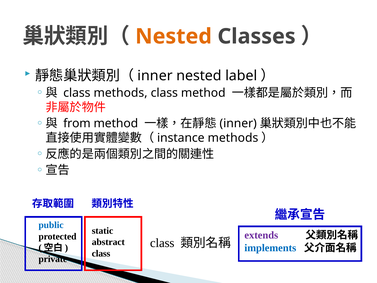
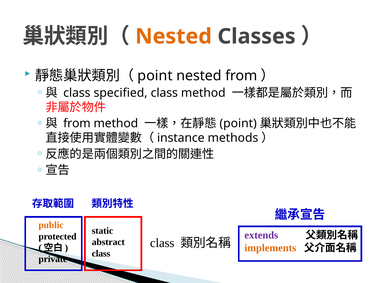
inner at (155, 76): inner -> point
nested label: label -> from
class methods: methods -> specified
inner at (238, 123): inner -> point
public colour: blue -> orange
implements colour: blue -> orange
